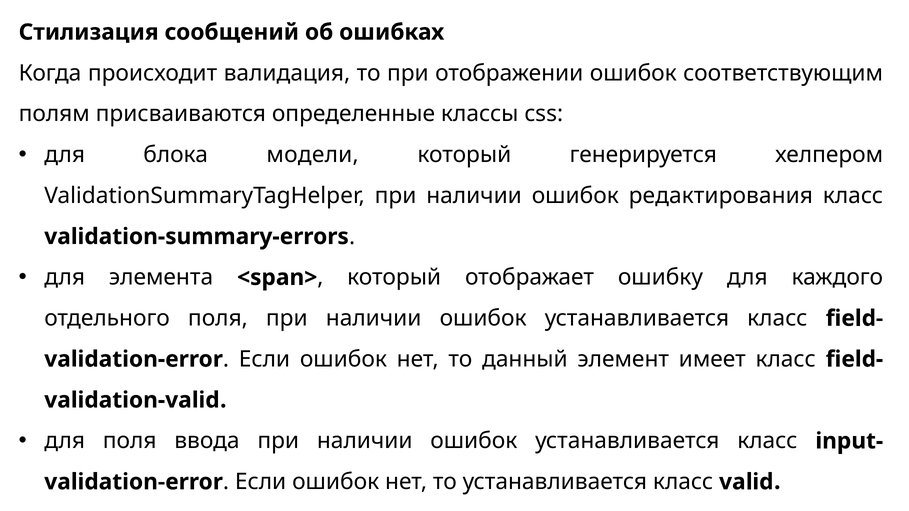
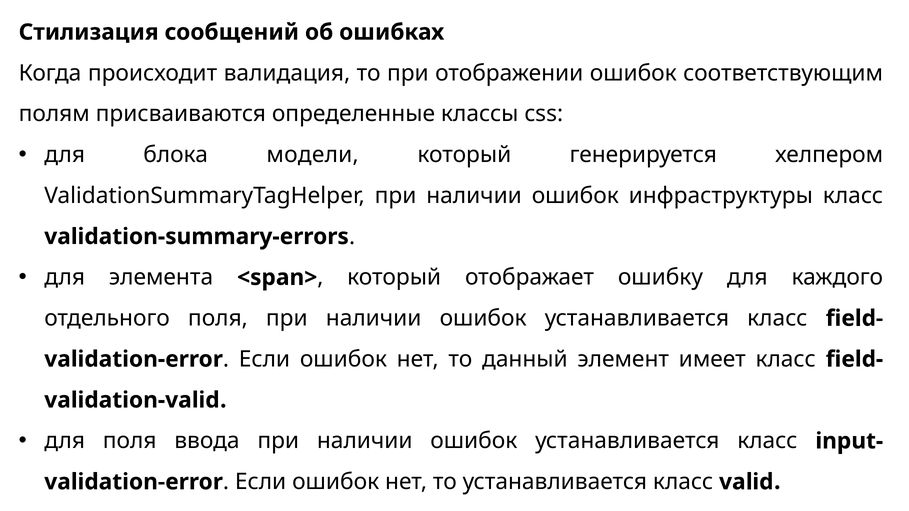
редактирования: редактирования -> инфраструктуры
